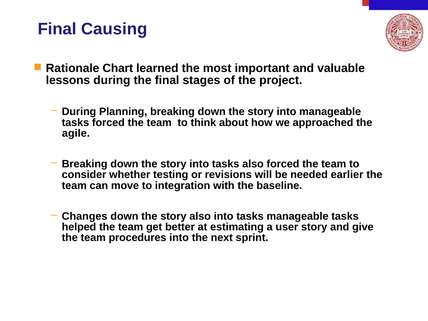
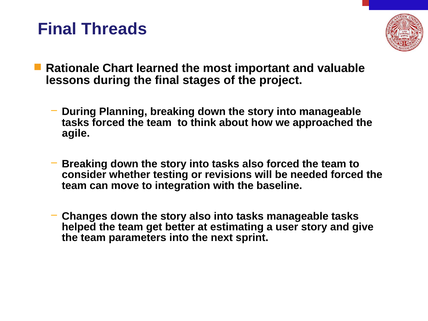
Causing: Causing -> Threads
needed earlier: earlier -> forced
procedures: procedures -> parameters
